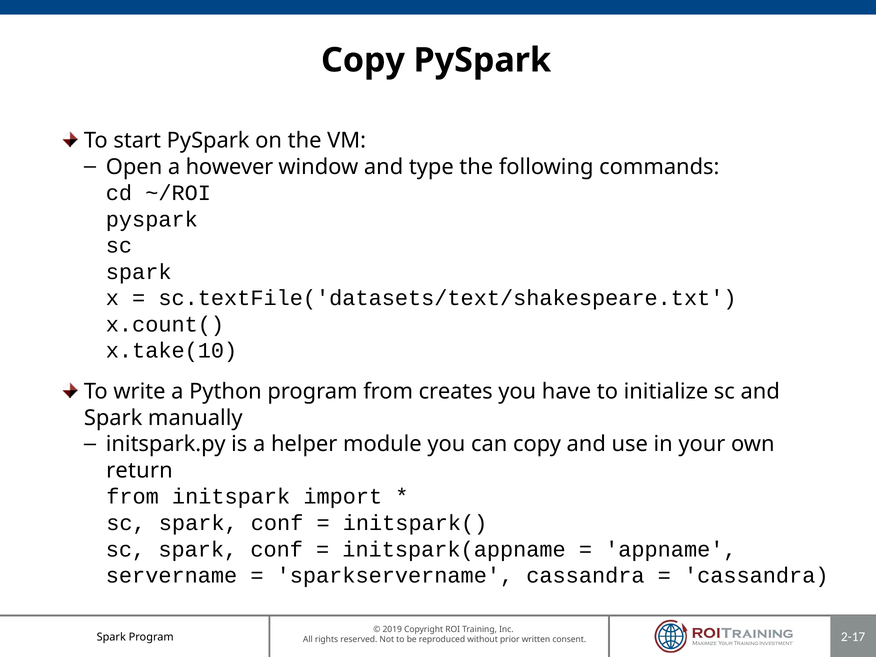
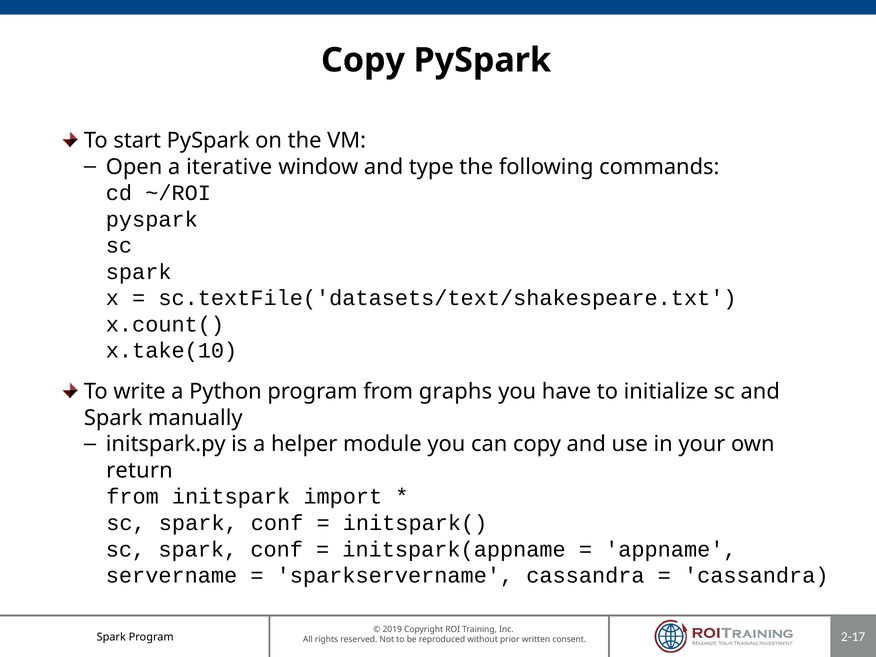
however: however -> iterative
creates: creates -> graphs
